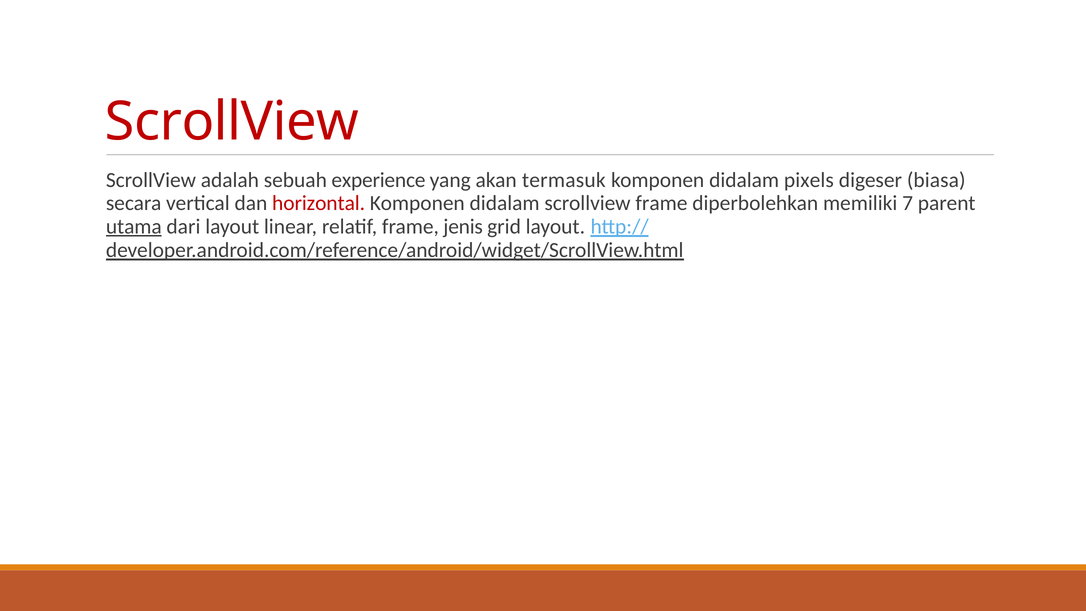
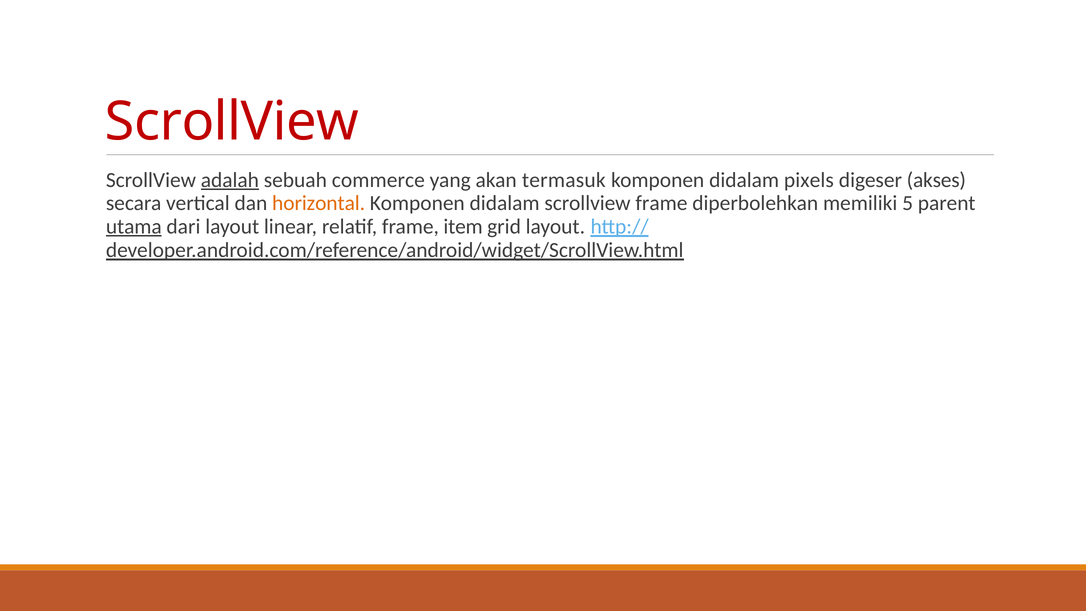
adalah underline: none -> present
experience: experience -> commerce
biasa: biasa -> akses
horizontal colour: red -> orange
7: 7 -> 5
jenis: jenis -> item
